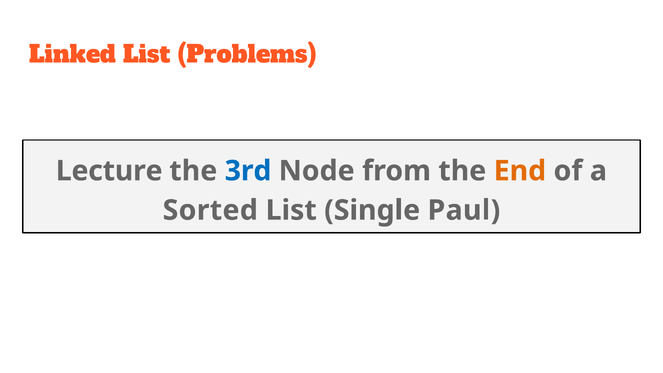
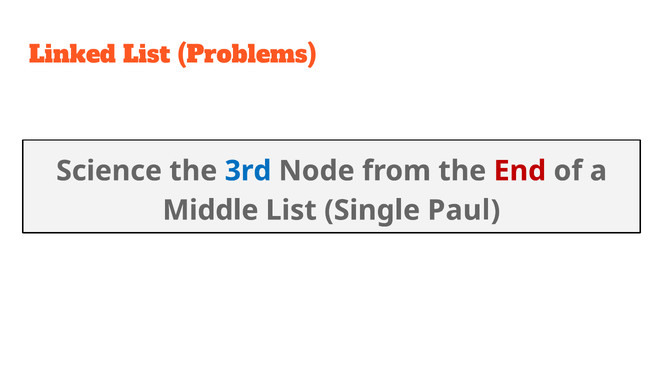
Lecture: Lecture -> Science
End colour: orange -> red
Sorted: Sorted -> Middle
